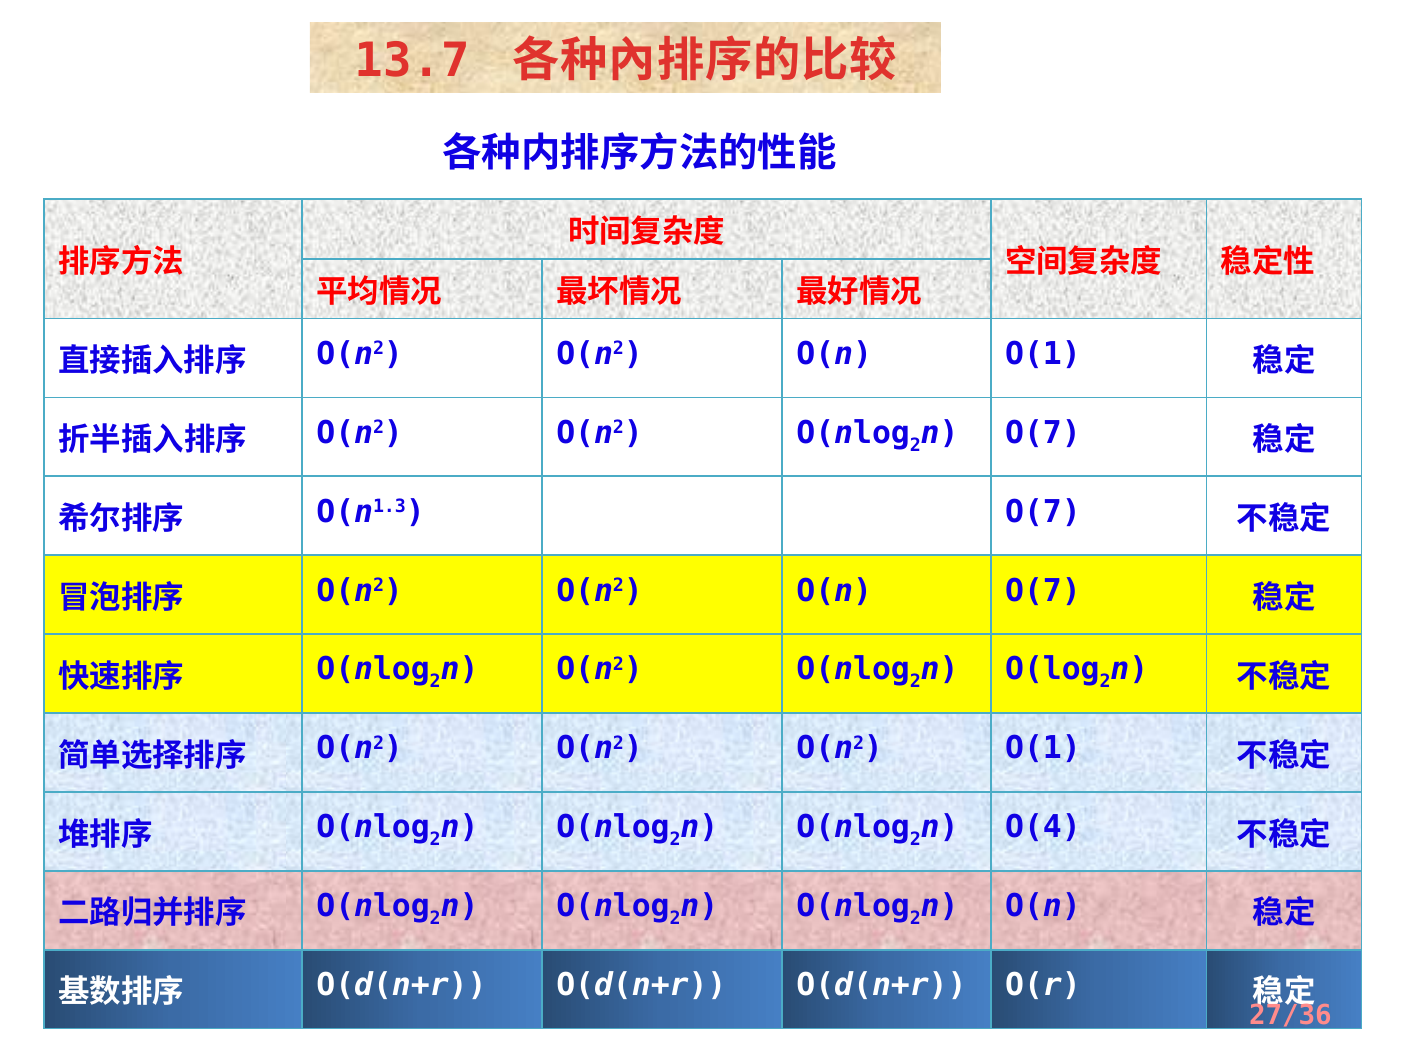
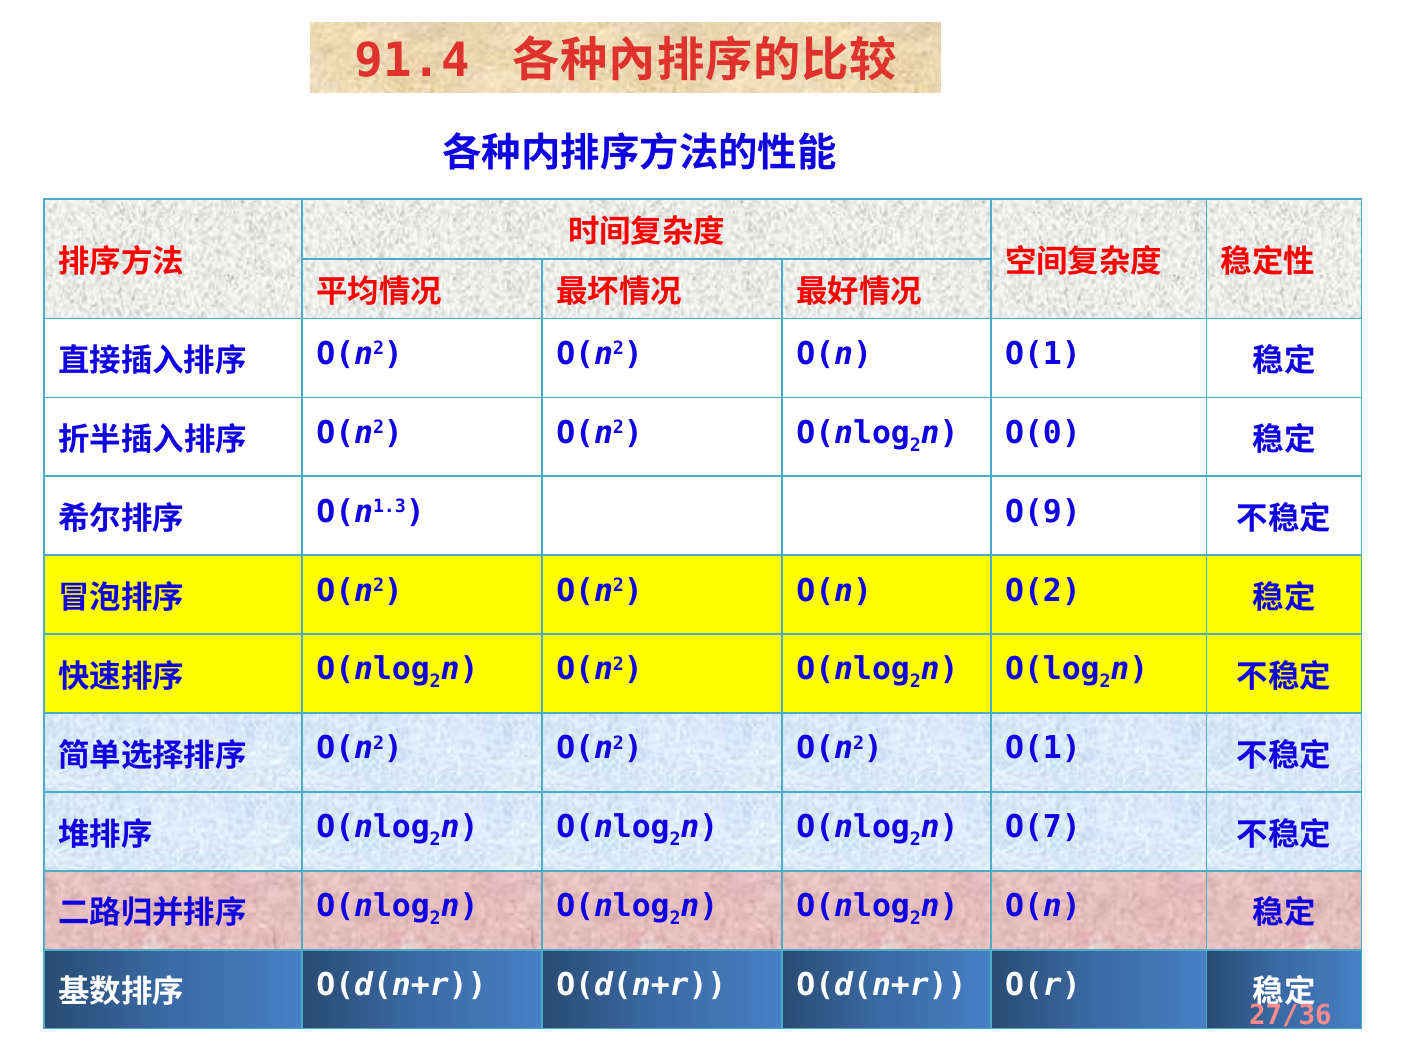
13.7: 13.7 -> 91.4
O(7 at (1043, 433): O(7 -> O(0
O(n1.3 O(7: O(7 -> O(9
O(n O(7: O(7 -> O(2
O(4: O(4 -> O(7
